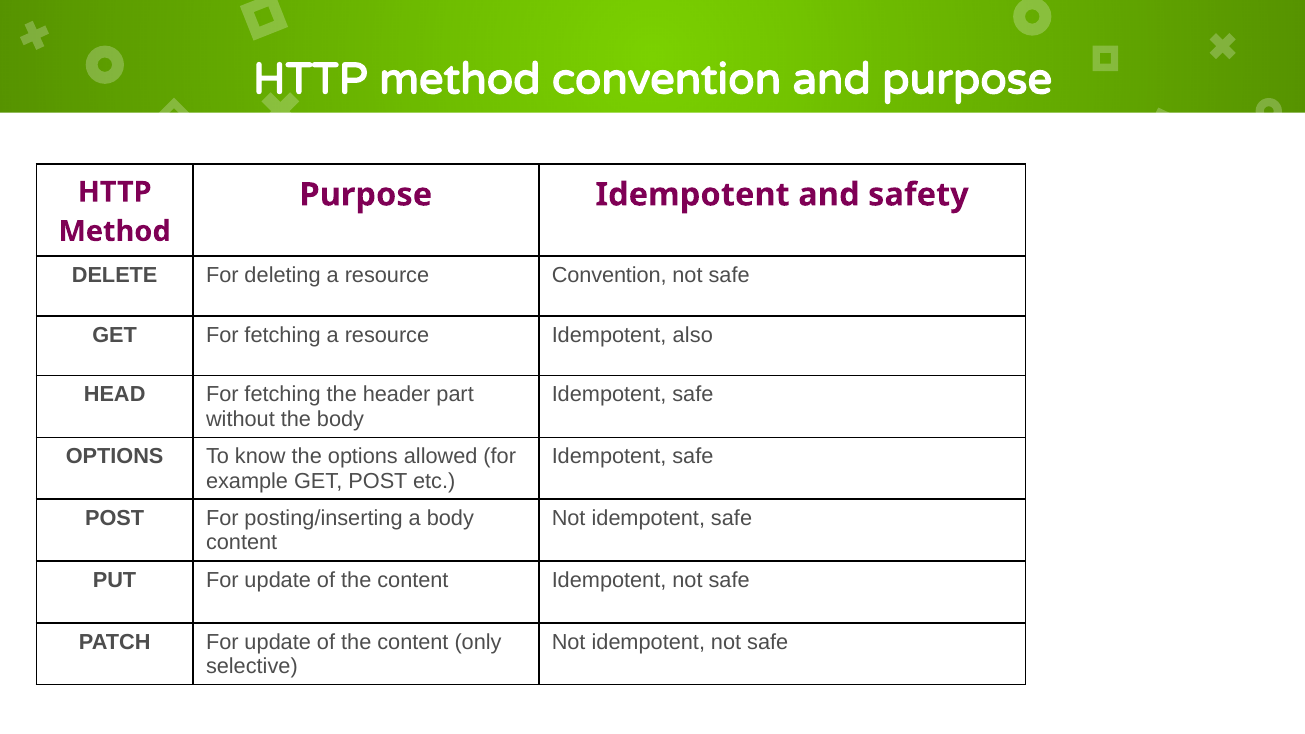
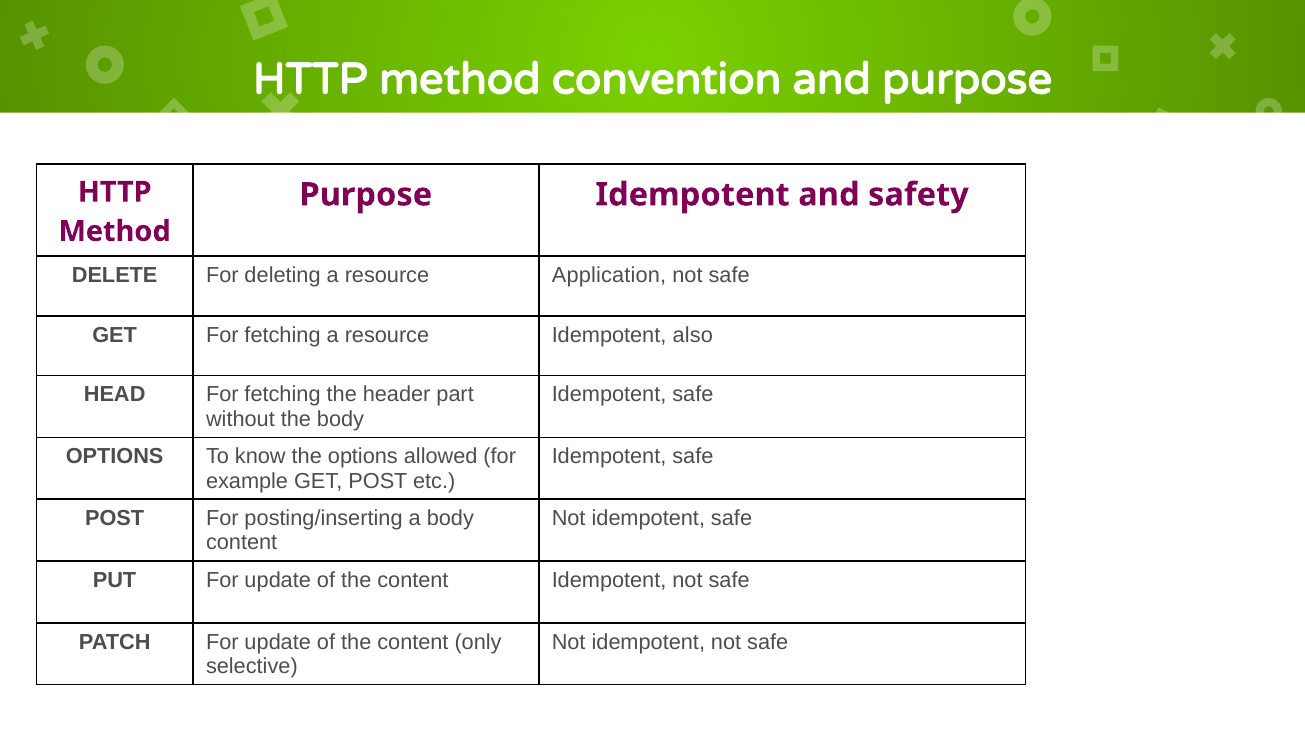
resource Convention: Convention -> Application
